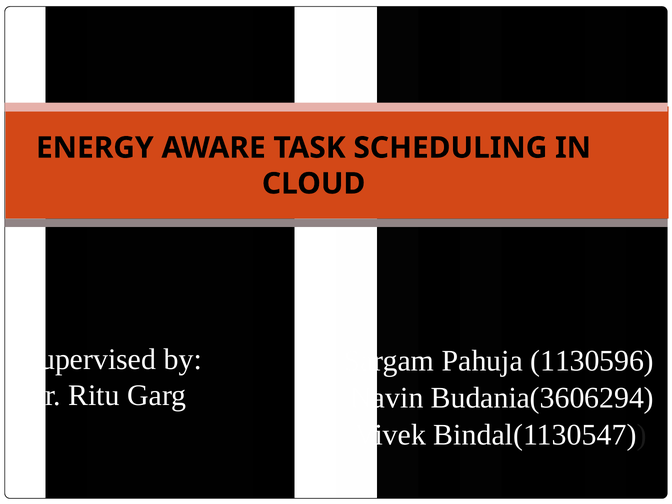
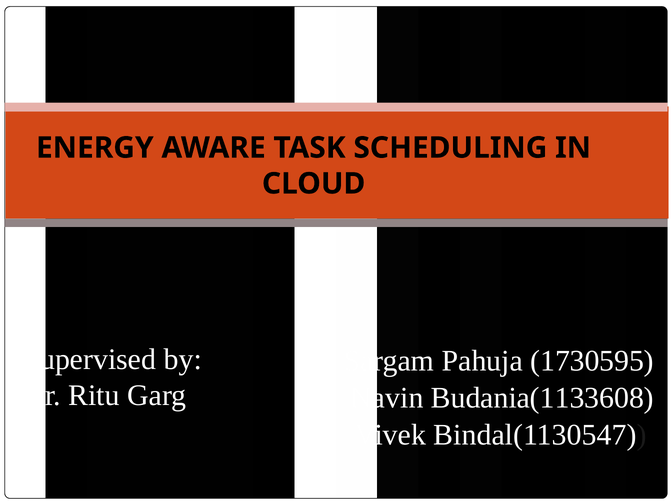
1130596: 1130596 -> 1730595
Budania(3606294: Budania(3606294 -> Budania(1133608
